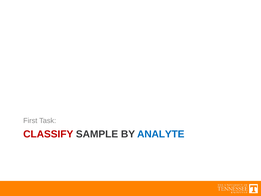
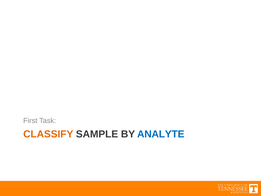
CLASSIFY colour: red -> orange
